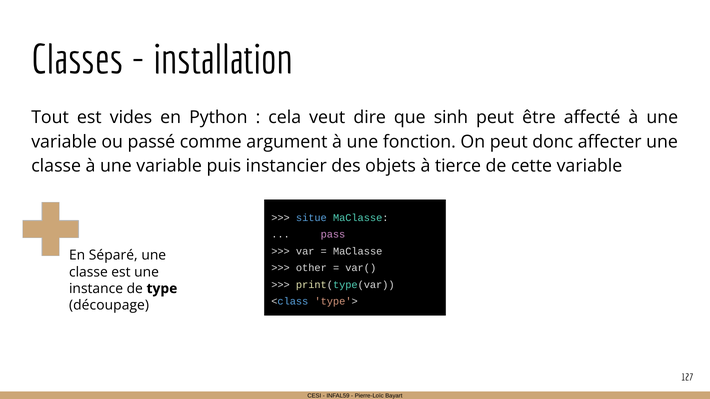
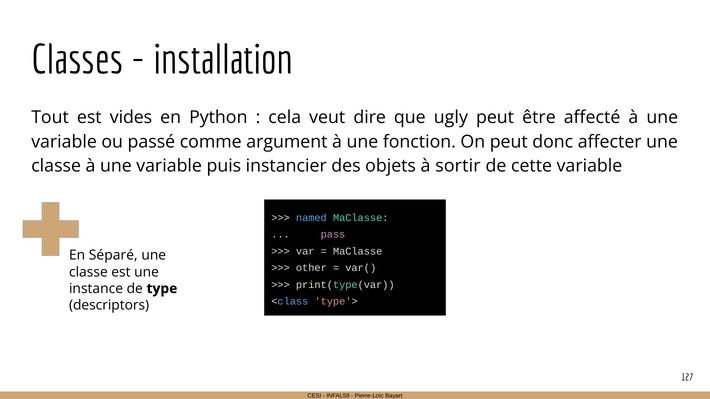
sinh: sinh -> ugly
tierce: tierce -> sortir
situe: situe -> named
découpage: découpage -> descriptors
